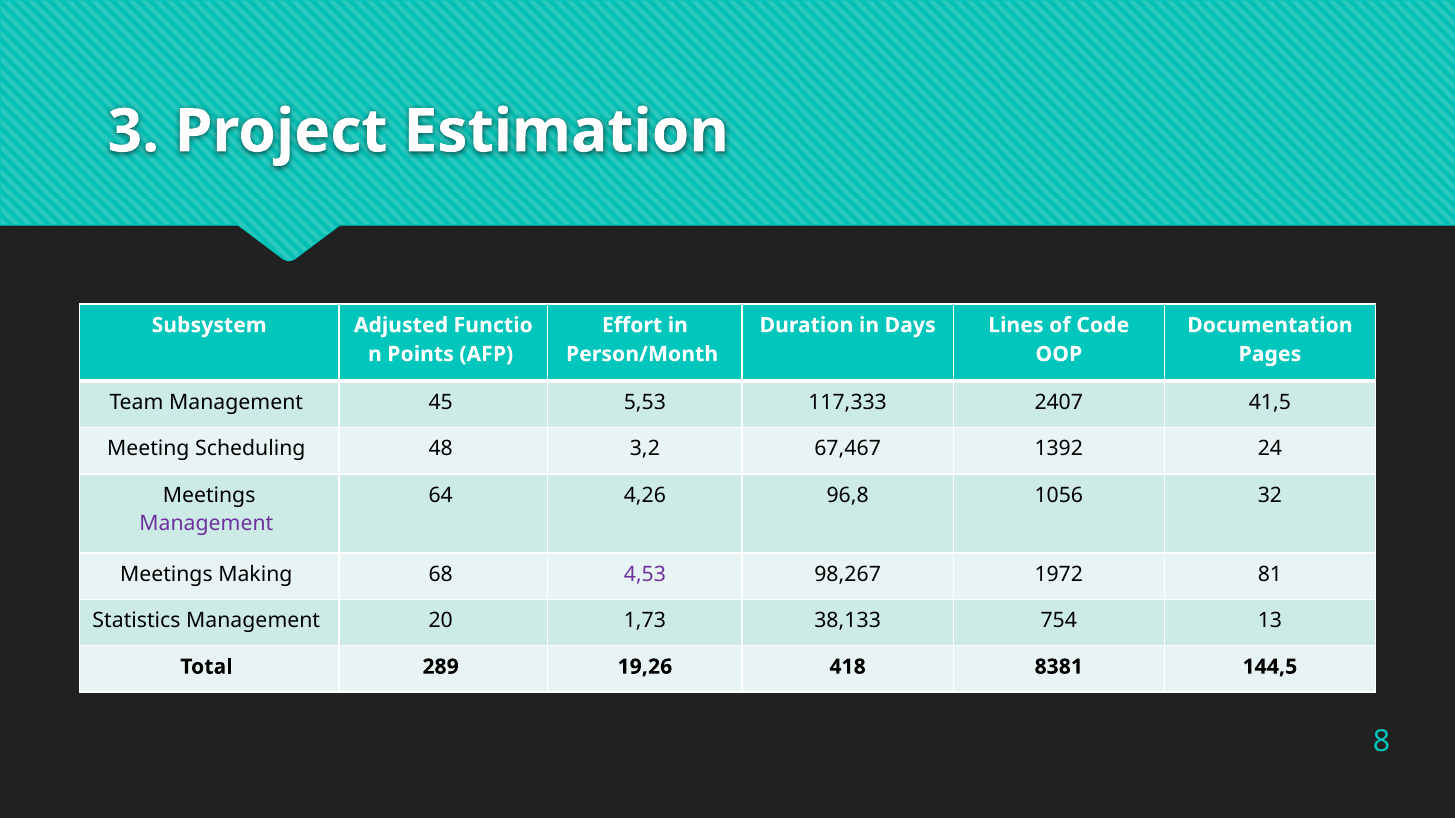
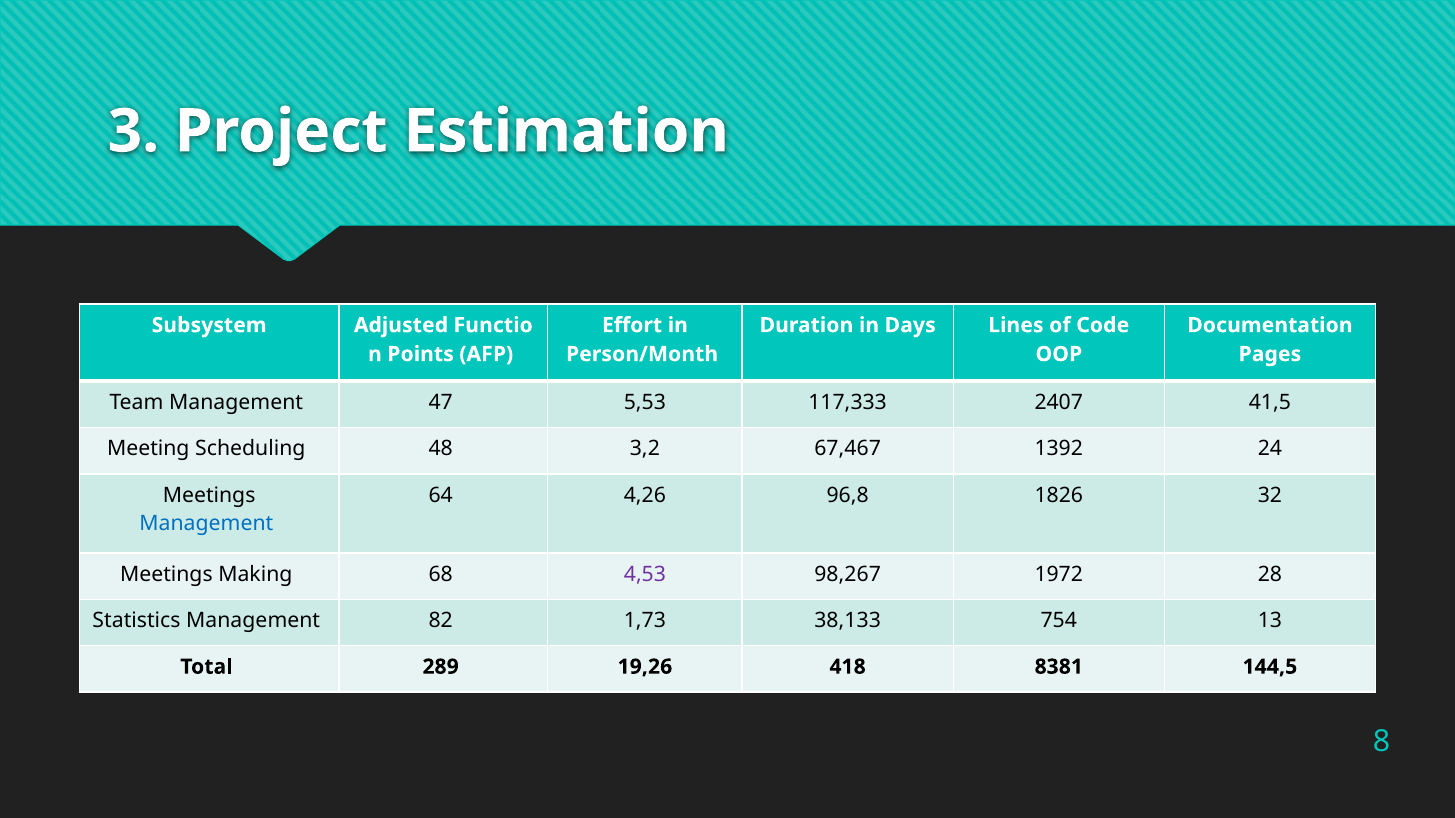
45: 45 -> 47
1056: 1056 -> 1826
Management at (206, 524) colour: purple -> blue
81: 81 -> 28
20: 20 -> 82
